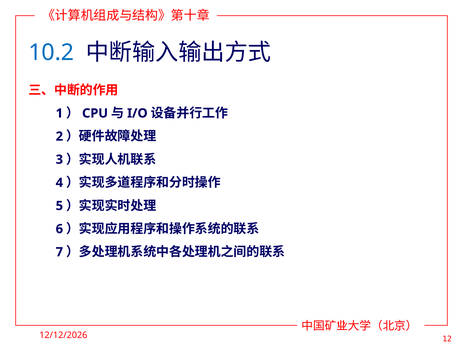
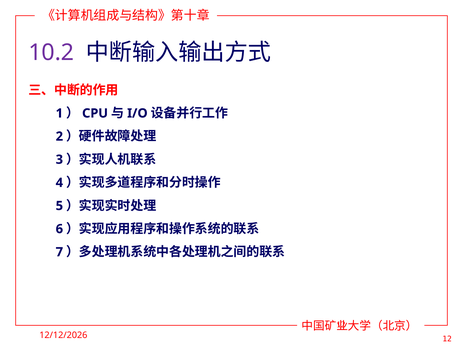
10.2 colour: blue -> purple
